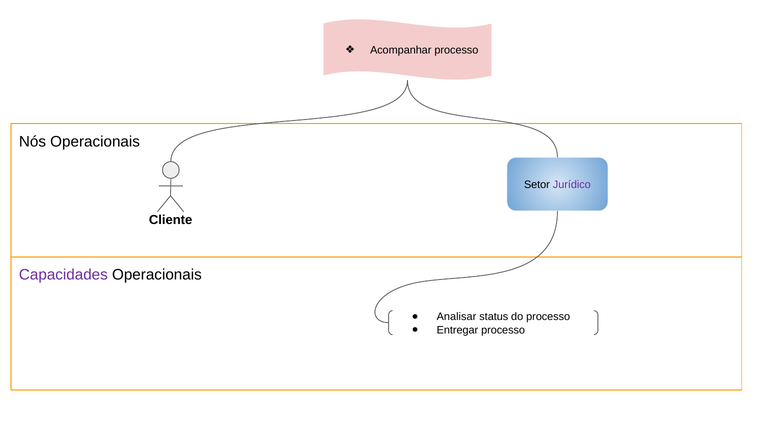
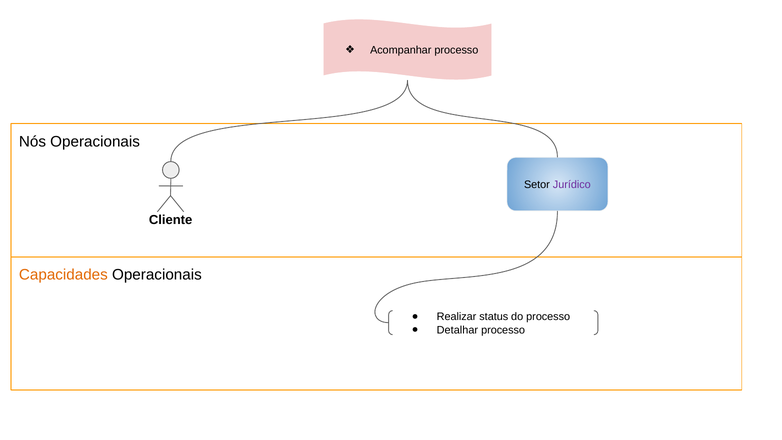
Capacidades colour: purple -> orange
Analisar: Analisar -> Realizar
Entregar: Entregar -> Detalhar
